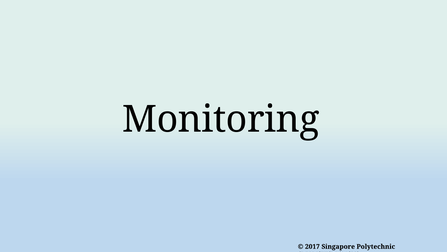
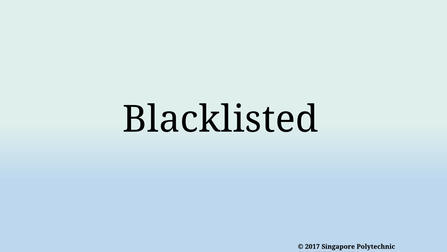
Monitoring: Monitoring -> Blacklisted
